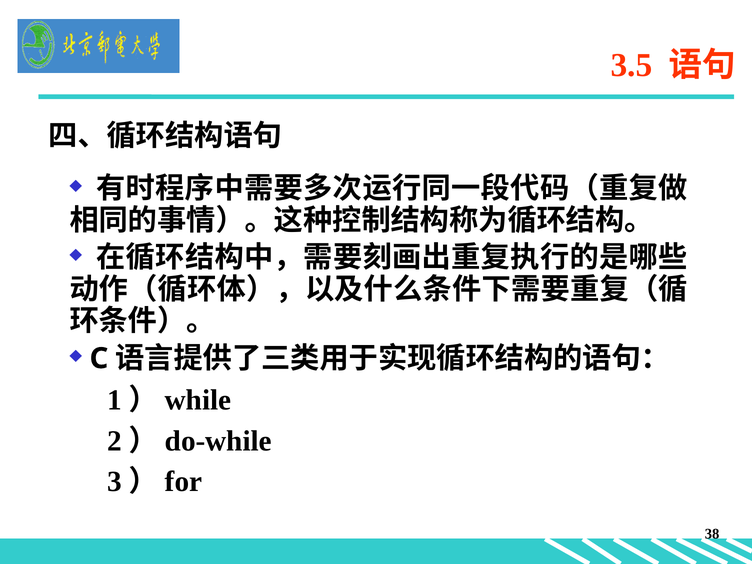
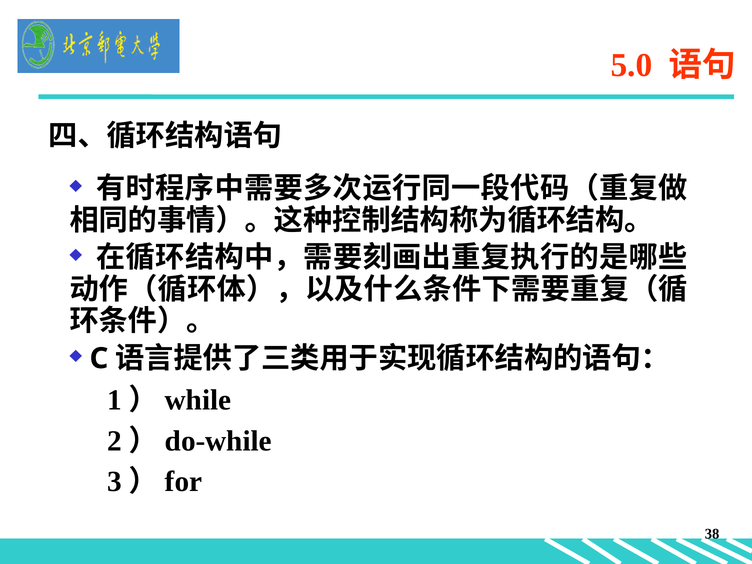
3.5: 3.5 -> 5.0
